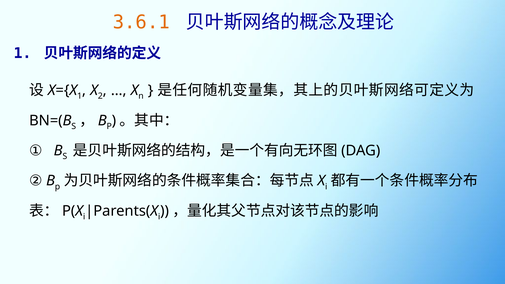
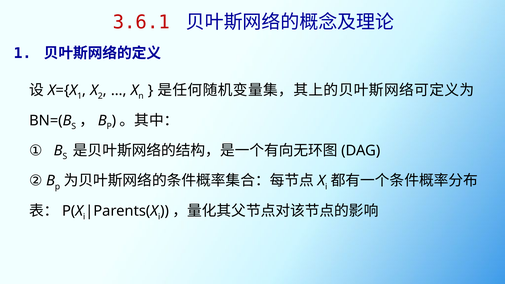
3.6.1 colour: orange -> red
